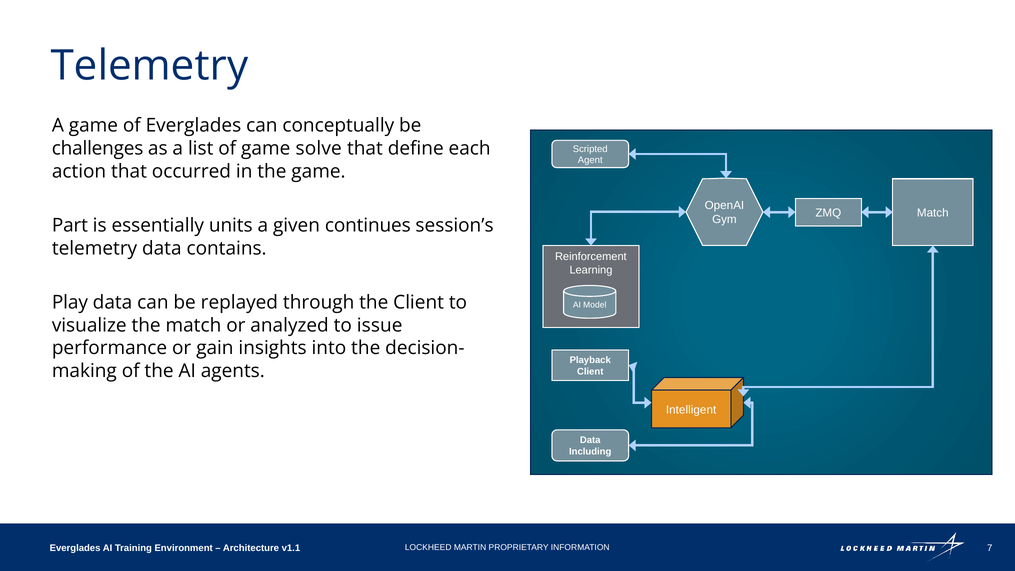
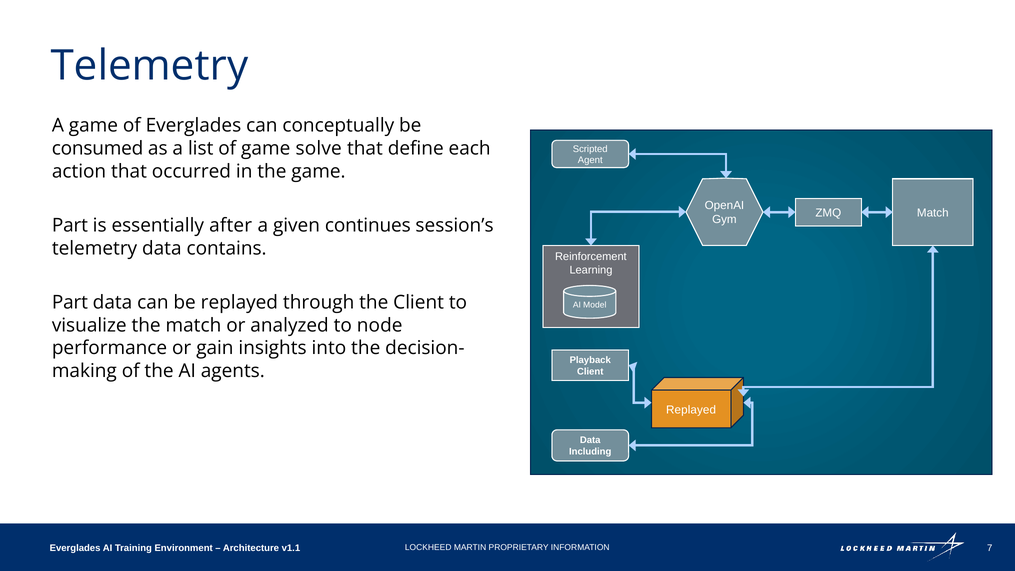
challenges: challenges -> consumed
units: units -> after
Play at (70, 302): Play -> Part
issue: issue -> node
Intelligent at (691, 410): Intelligent -> Replayed
